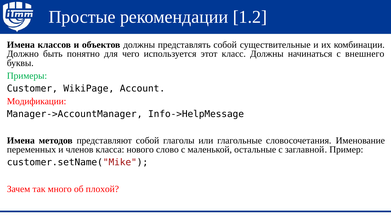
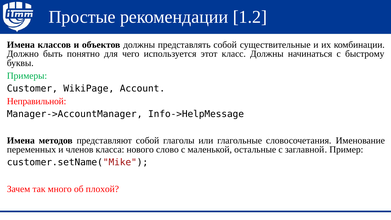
внешнего: внешнего -> быстрому
Модификации: Модификации -> Неправильной
